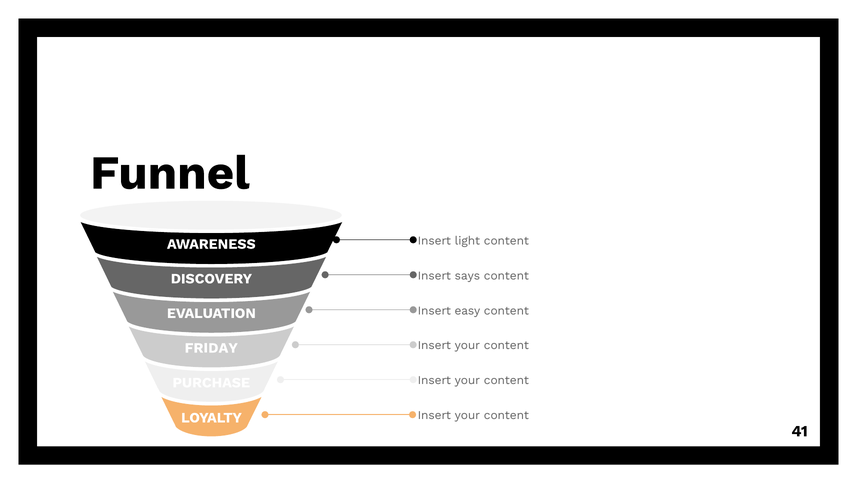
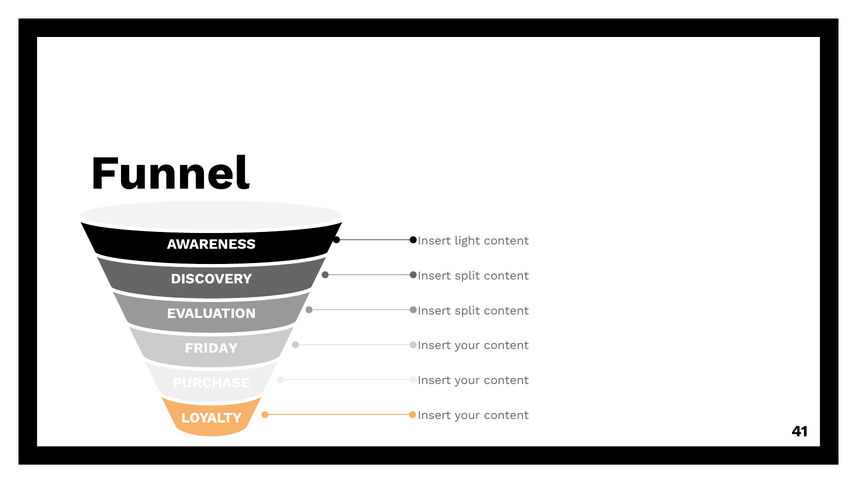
says at (467, 276): says -> split
easy at (467, 311): easy -> split
